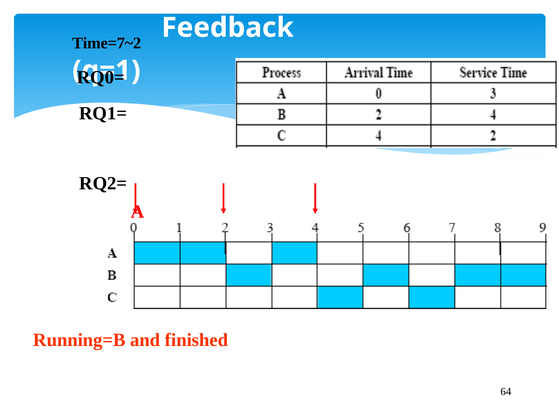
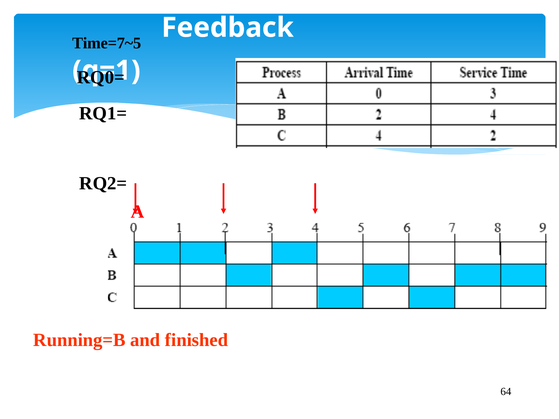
Time=7~2: Time=7~2 -> Time=7~5
